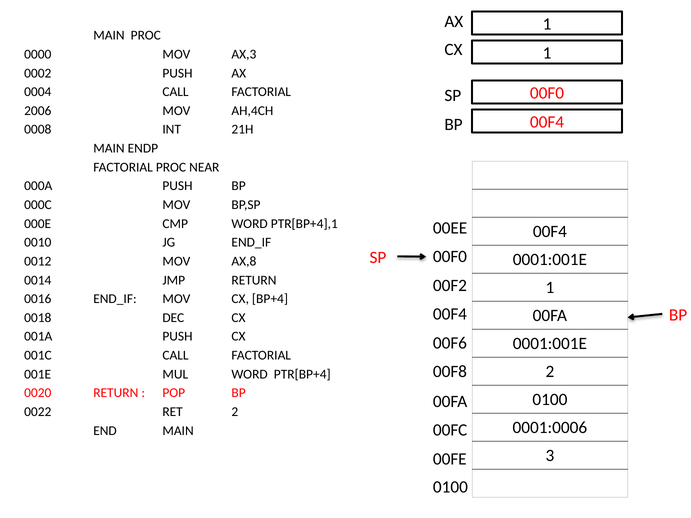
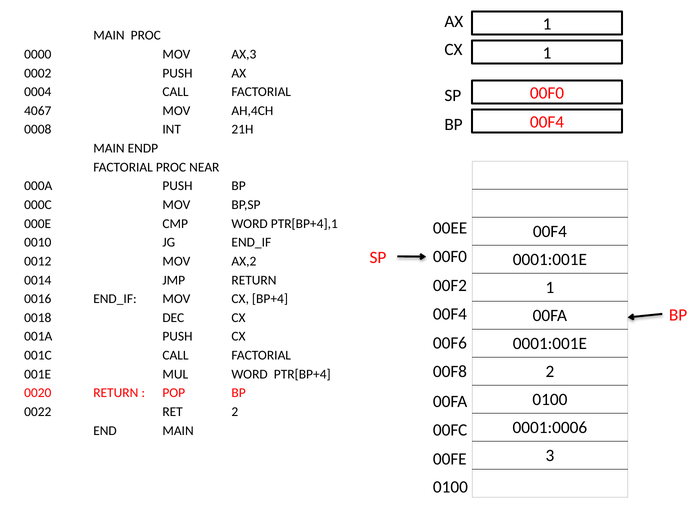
2006: 2006 -> 4067
AX,8: AX,8 -> AX,2
